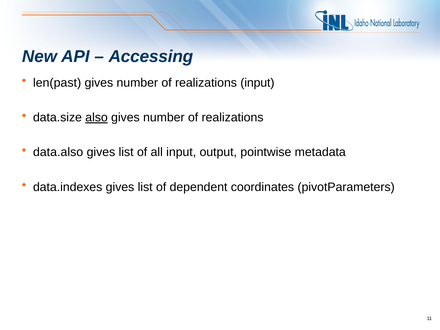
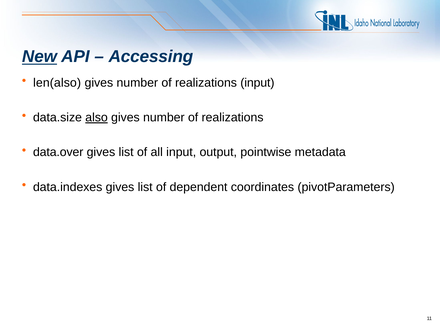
New underline: none -> present
len(past: len(past -> len(also
data.also: data.also -> data.over
